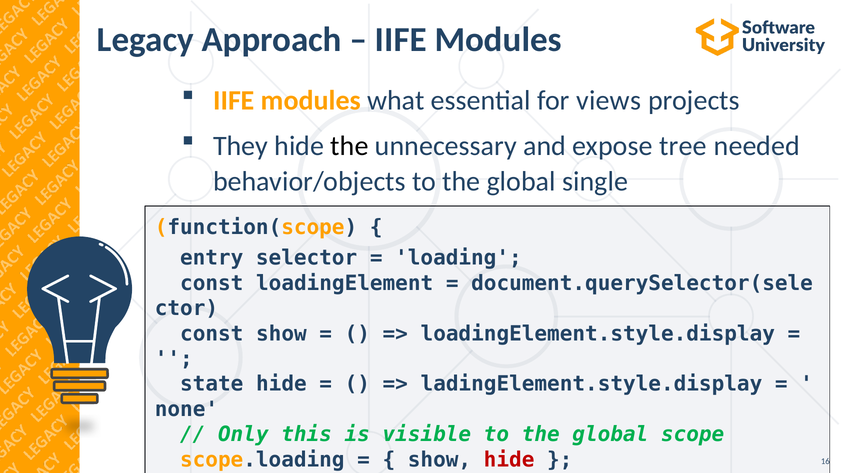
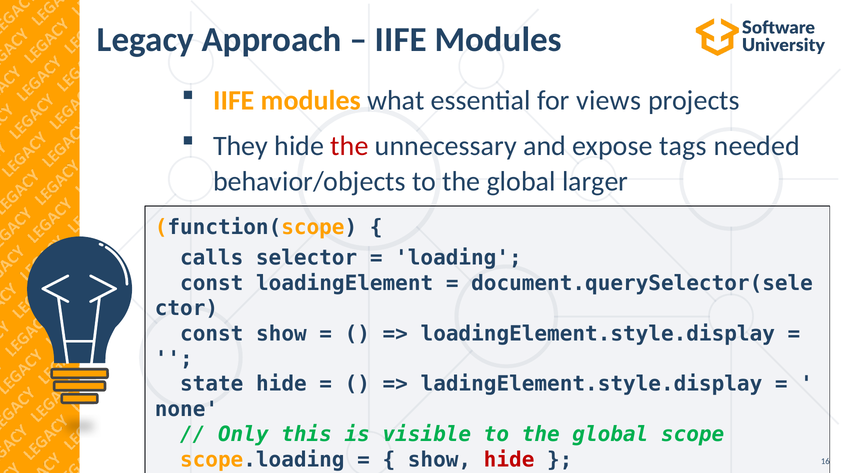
the at (349, 146) colour: black -> red
tree: tree -> tags
single: single -> larger
entry: entry -> calls
